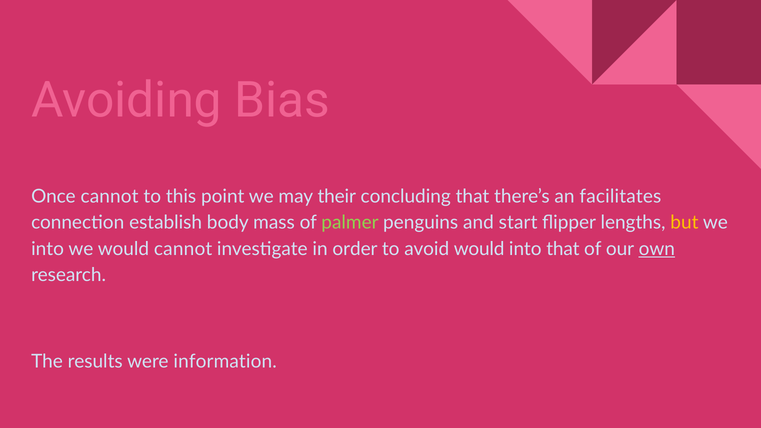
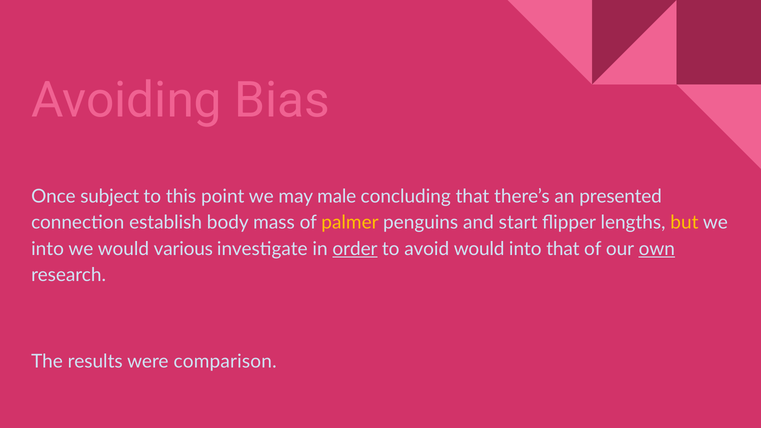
Once cannot: cannot -> subject
their: their -> male
facilitates: facilitates -> presented
palmer colour: light green -> yellow
would cannot: cannot -> various
order underline: none -> present
information: information -> comparison
